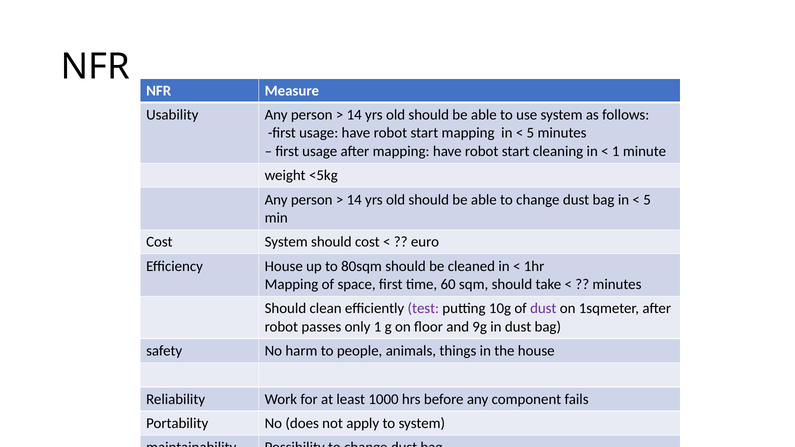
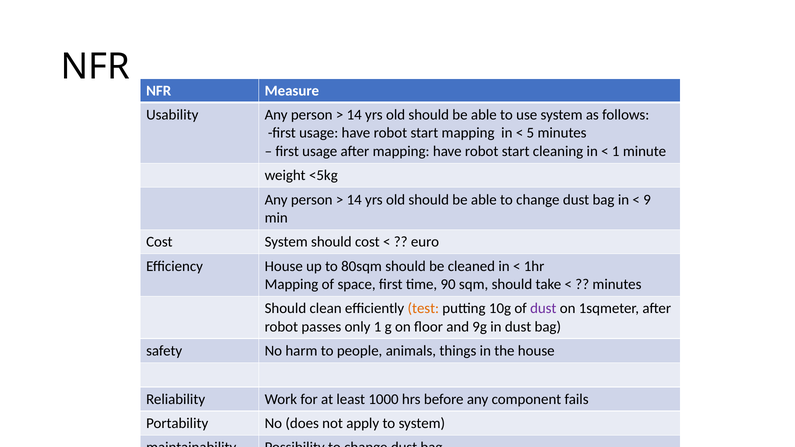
5 at (647, 200): 5 -> 9
60: 60 -> 90
test colour: purple -> orange
